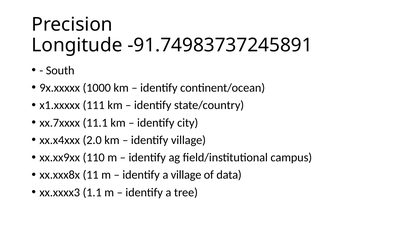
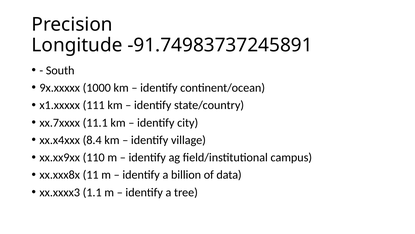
2.0: 2.0 -> 8.4
a village: village -> billion
